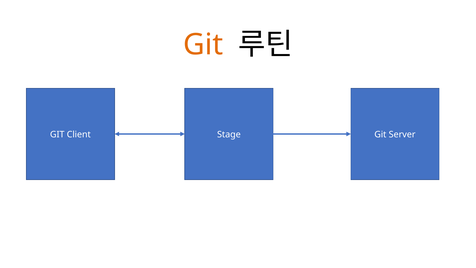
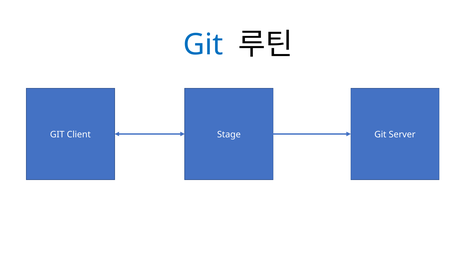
Git at (203, 45) colour: orange -> blue
